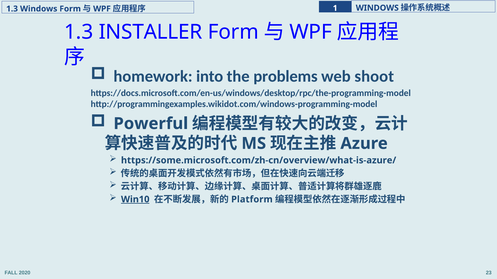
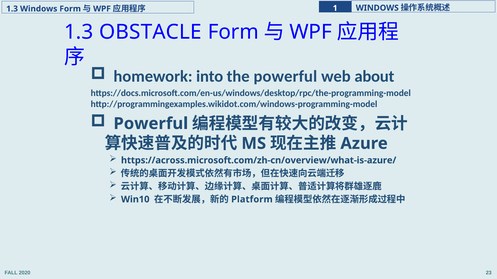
INSTALLER: INSTALLER -> OBSTACLE
the problems: problems -> powerful
shoot: shoot -> about
https://some.microsoft.com/zh-cn/overview/what-is-azure/: https://some.microsoft.com/zh-cn/overview/what-is-azure/ -> https://across.microsoft.com/zh-cn/overview/what-is-azure/
Win10 underline: present -> none
